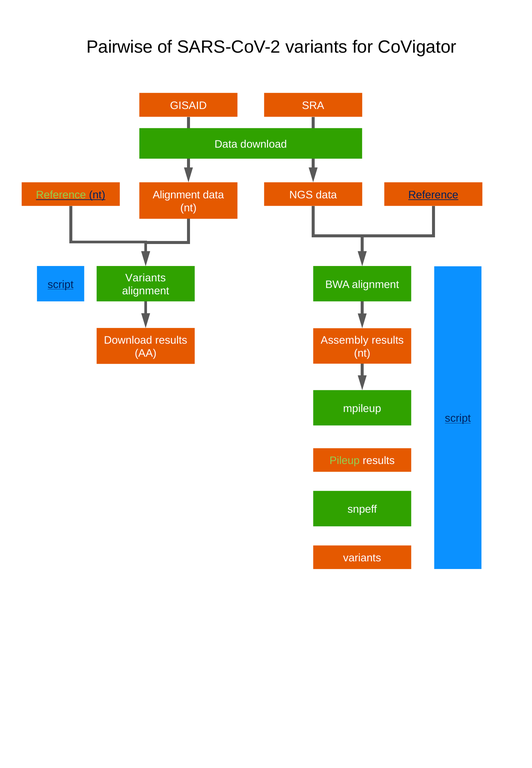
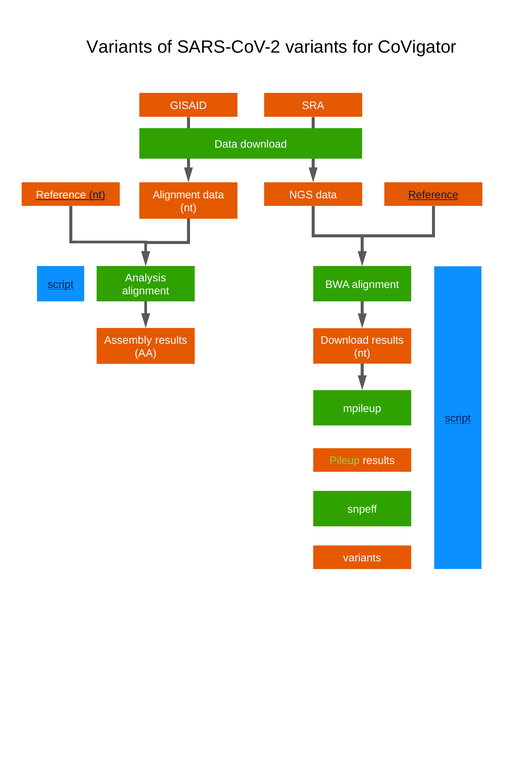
Pairwise at (120, 47): Pairwise -> Variants
Reference at (61, 195) colour: light green -> white
Variants at (146, 278): Variants -> Analysis
Download at (128, 340): Download -> Assembly
Assembly at (345, 340): Assembly -> Download
